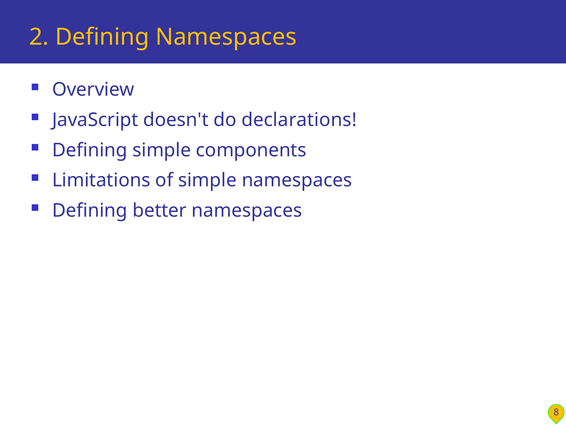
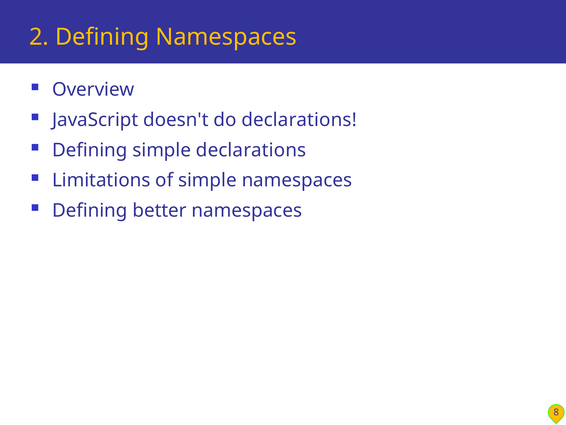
simple components: components -> declarations
